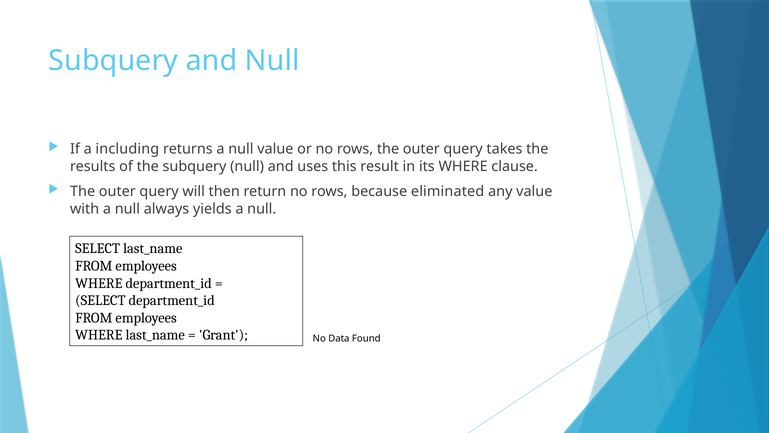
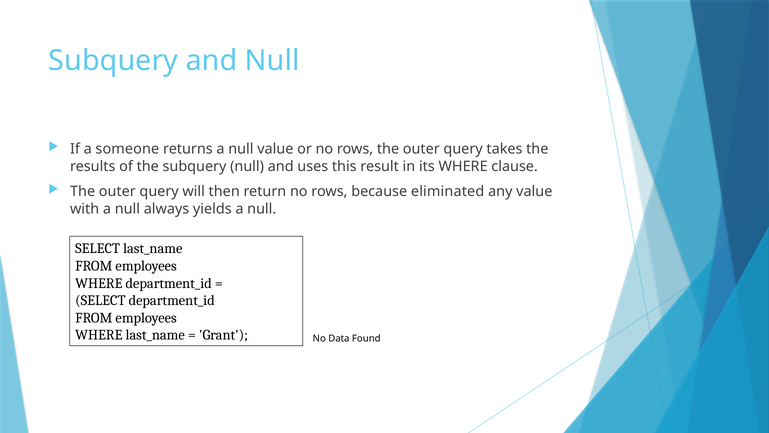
including: including -> someone
